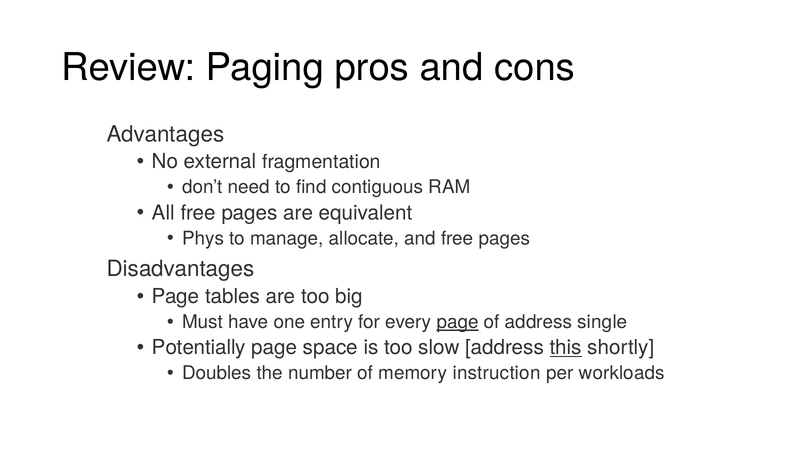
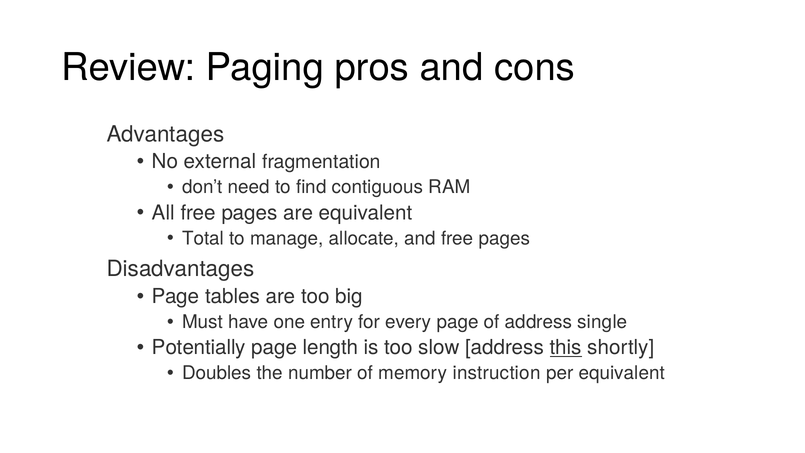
Phys: Phys -> Total
page at (458, 322) underline: present -> none
space: space -> length
per workloads: workloads -> equivalent
